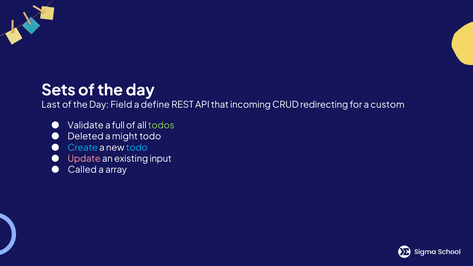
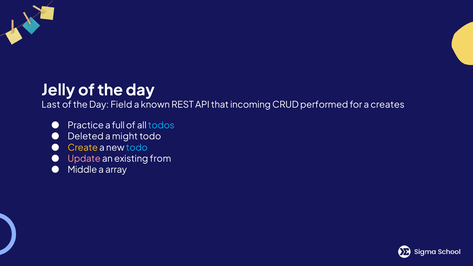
Sets: Sets -> Jelly
define: define -> known
redirecting: redirecting -> performed
custom: custom -> creates
Validate: Validate -> Practice
todos colour: light green -> light blue
Create colour: light blue -> yellow
input: input -> from
Called: Called -> Middle
